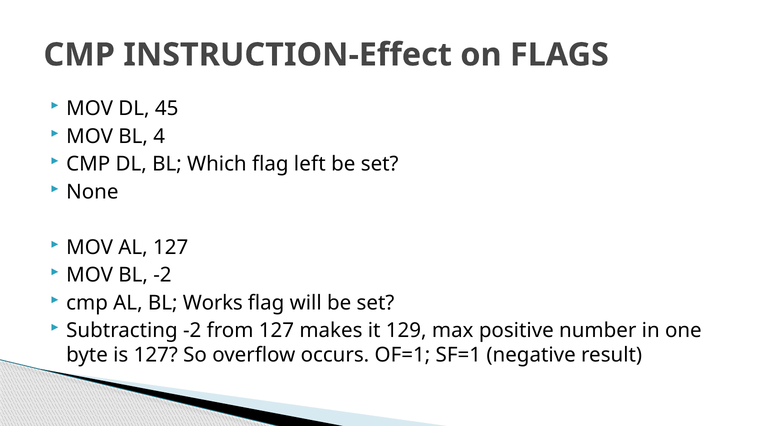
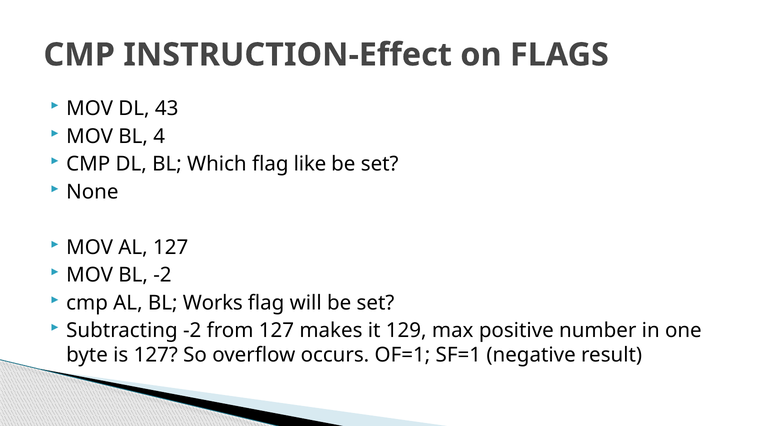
45: 45 -> 43
left: left -> like
